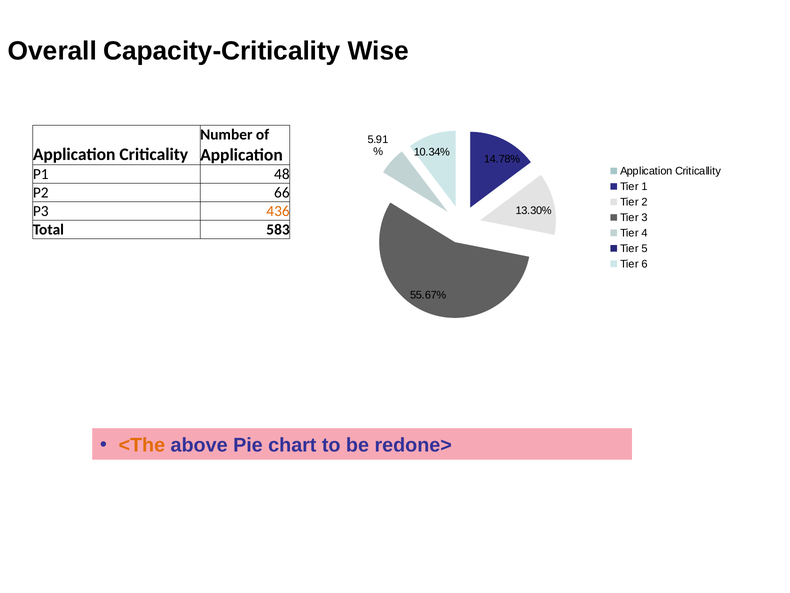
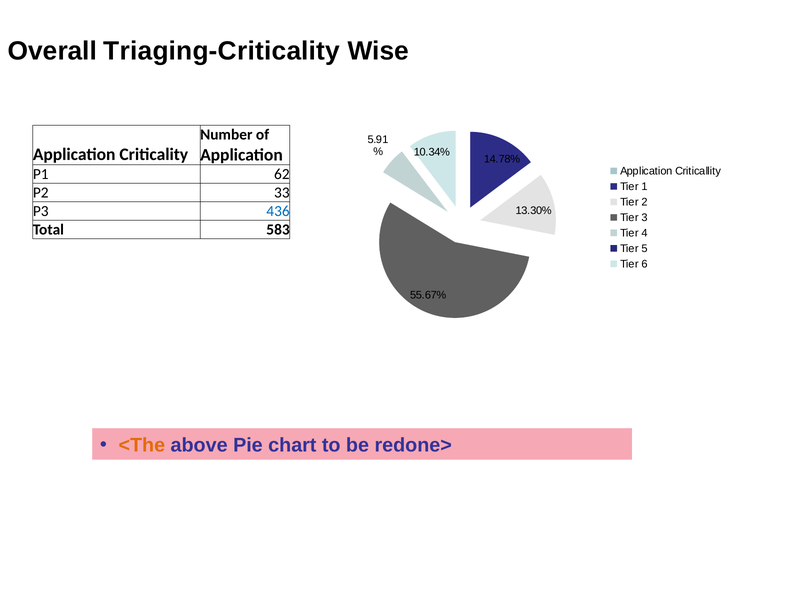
Capacity-Criticality: Capacity-Criticality -> Triaging-Criticality
48: 48 -> 62
66: 66 -> 33
436 colour: orange -> blue
